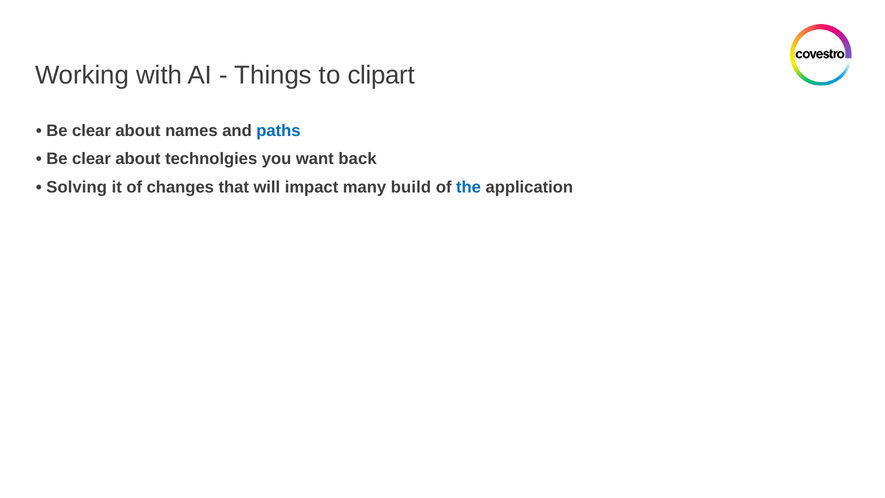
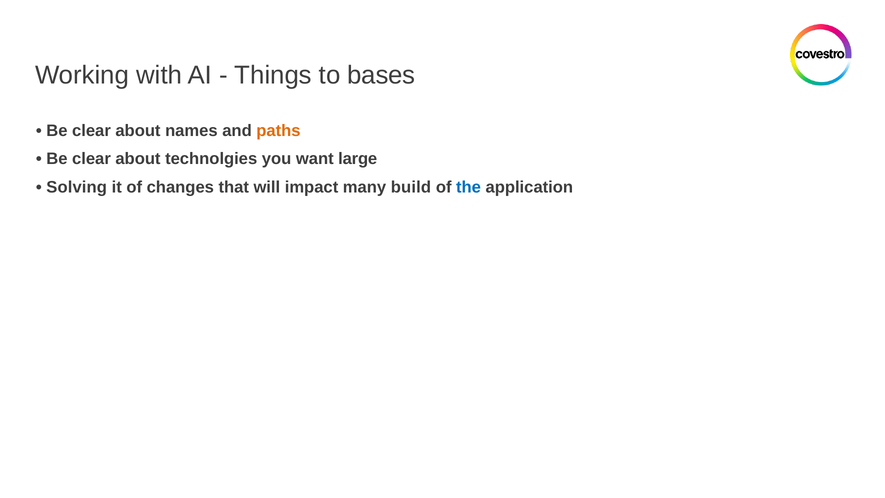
clipart: clipart -> bases
paths colour: blue -> orange
back: back -> large
